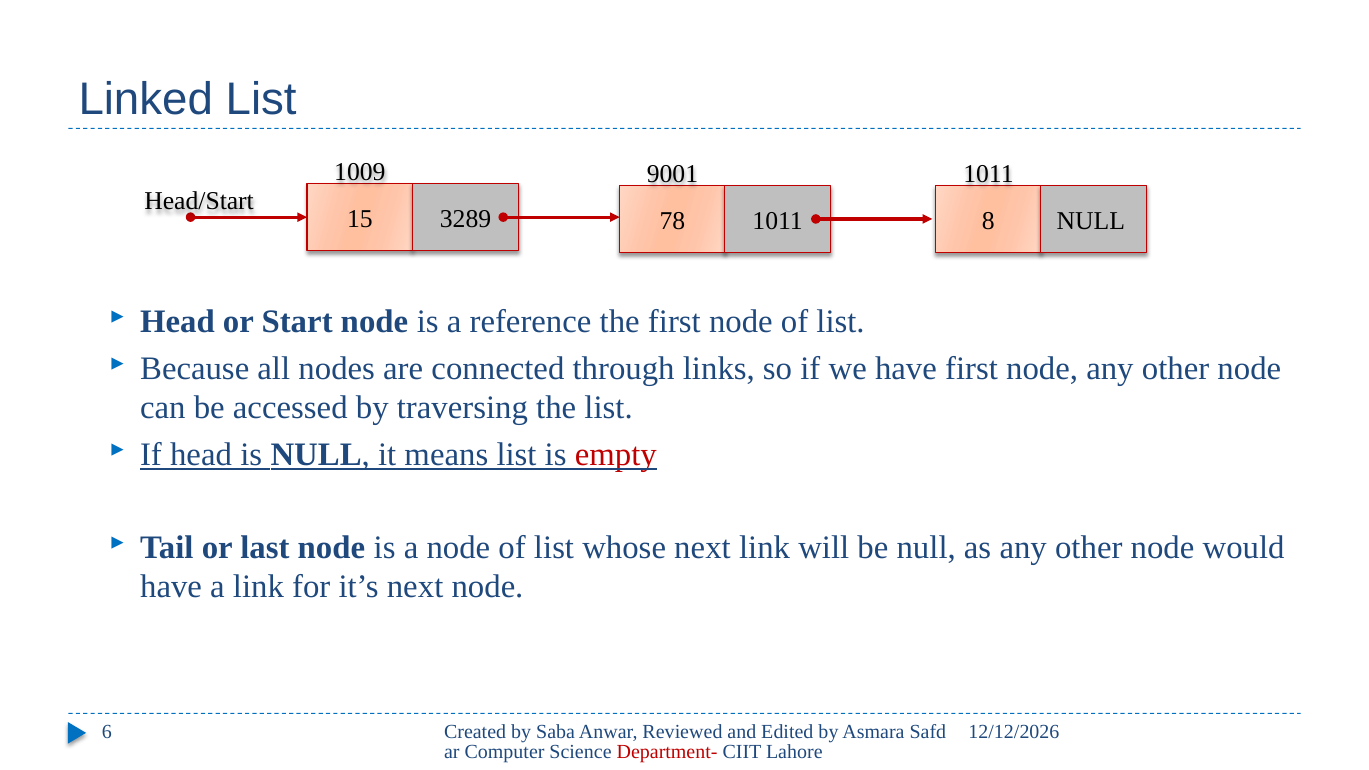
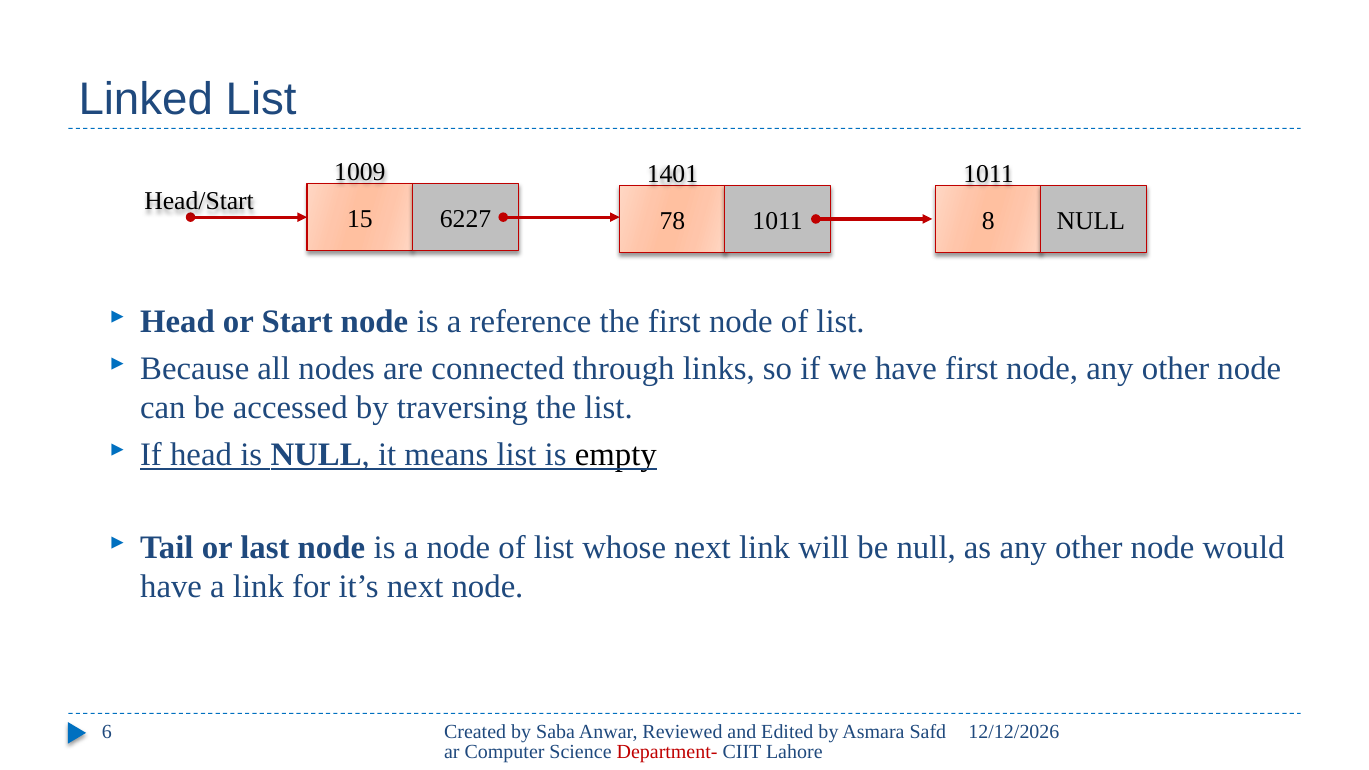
9001: 9001 -> 1401
3289: 3289 -> 6227
empty colour: red -> black
